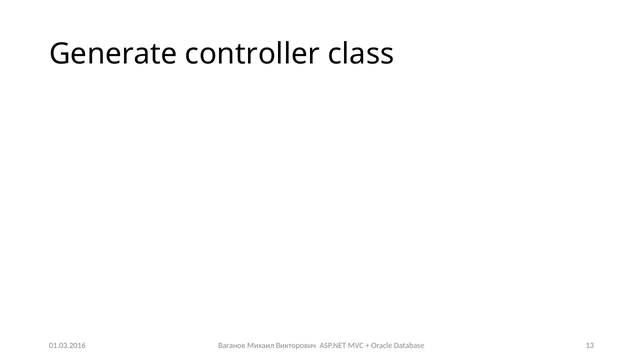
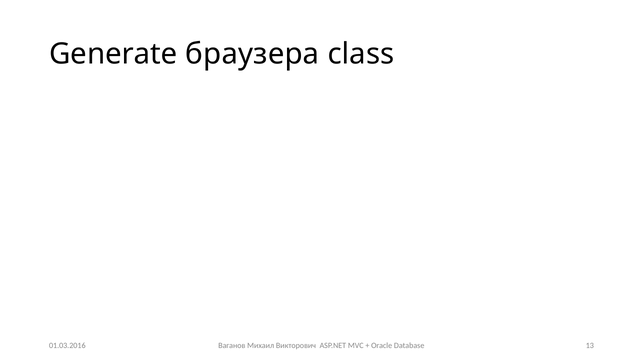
controller: controller -> браузера
